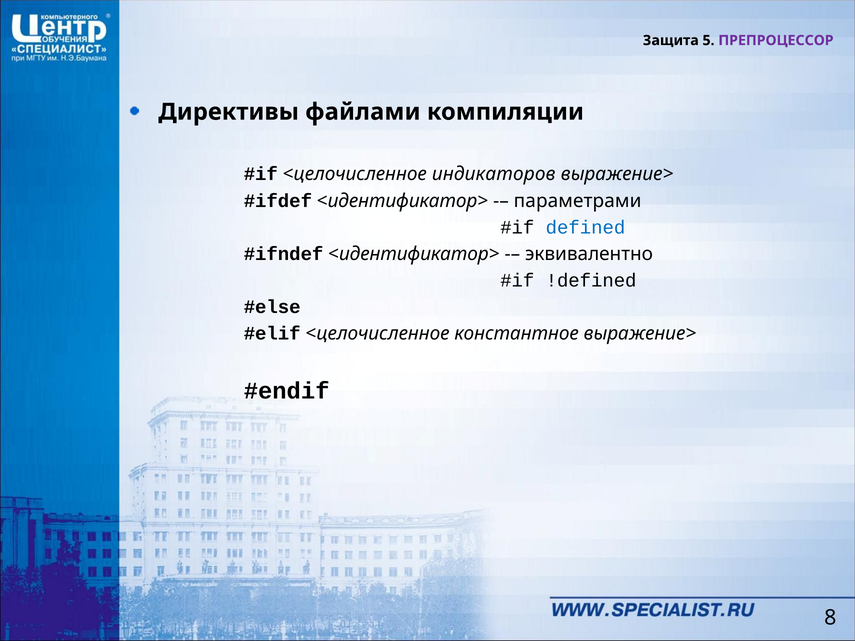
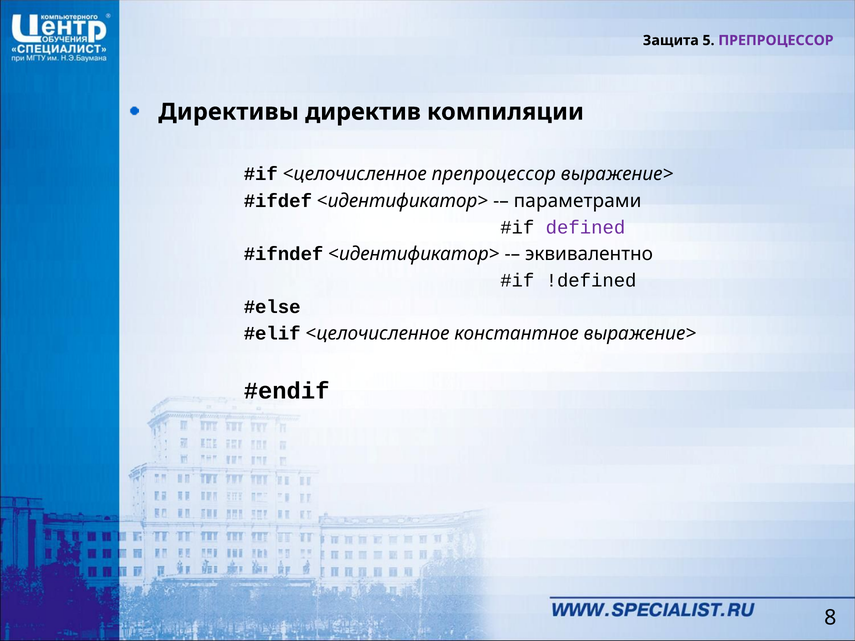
файлами: файлами -> директив
<целочисленное индикаторов: индикаторов -> препроцессор
defined colour: blue -> purple
